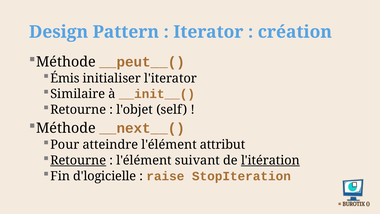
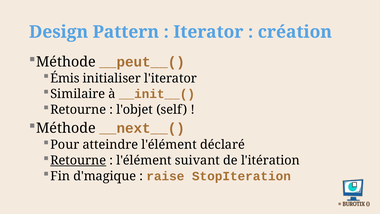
attribut: attribut -> déclaré
l'itération underline: present -> none
d'logicielle: d'logicielle -> d'magique
